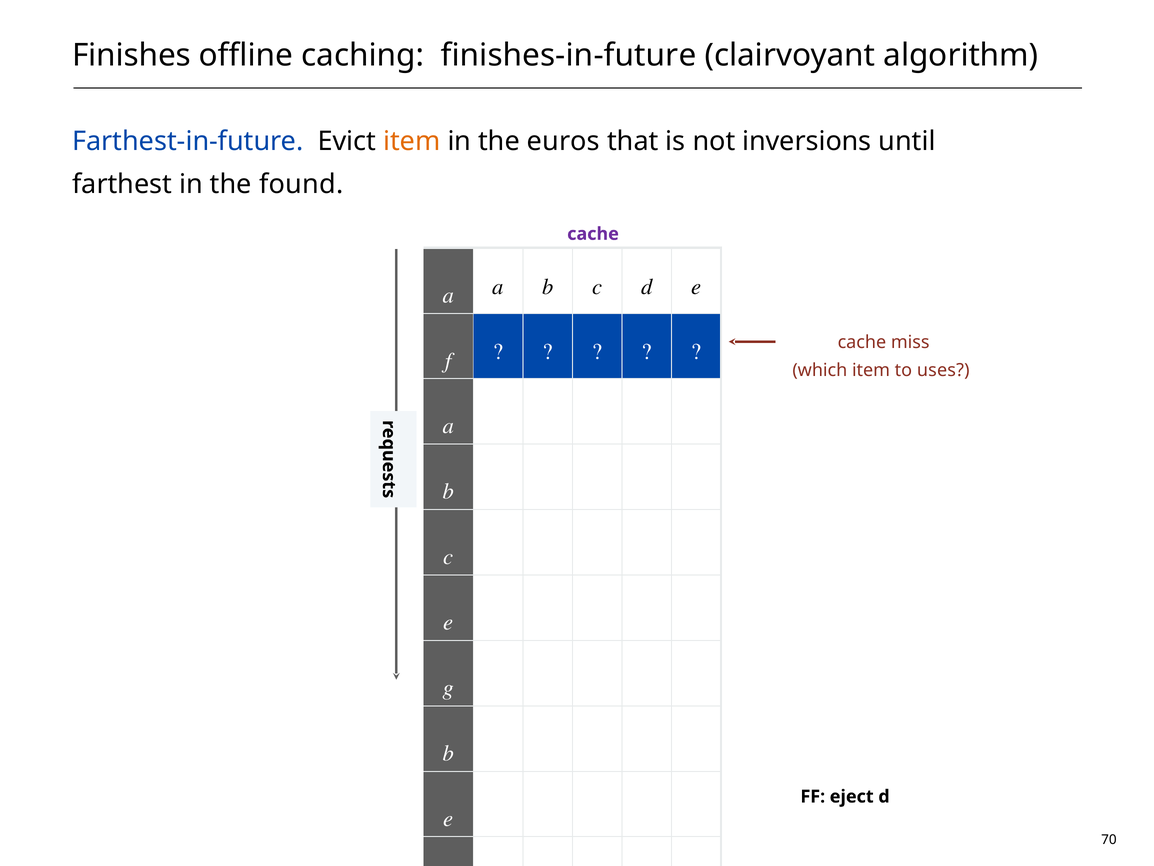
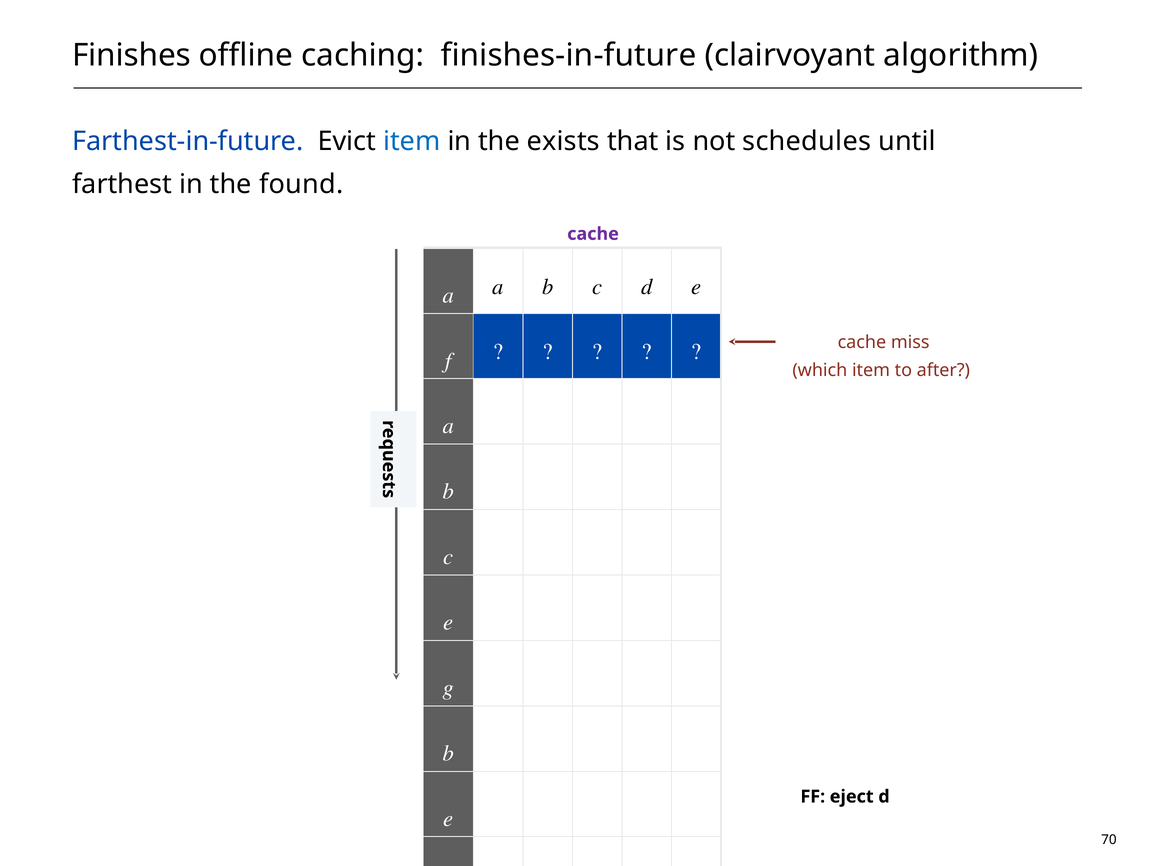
item at (412, 141) colour: orange -> blue
euros: euros -> exists
inversions: inversions -> schedules
uses: uses -> after
